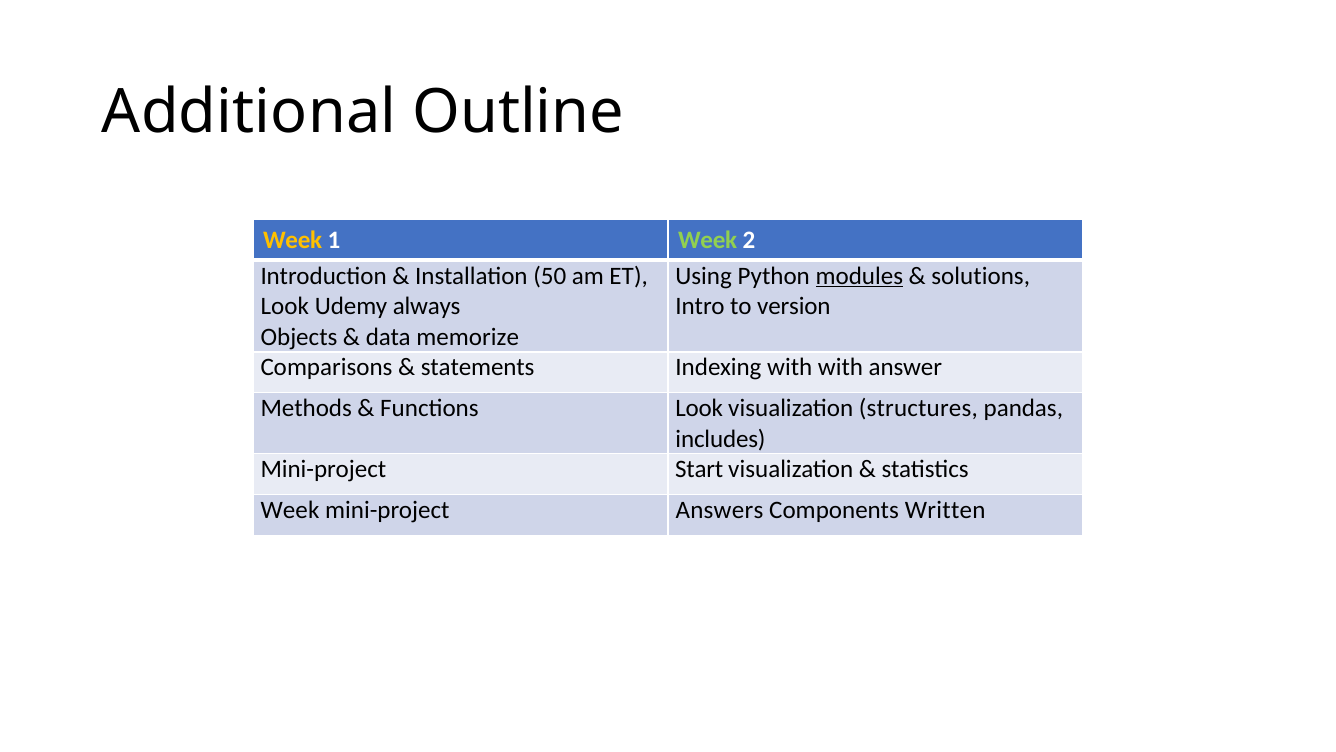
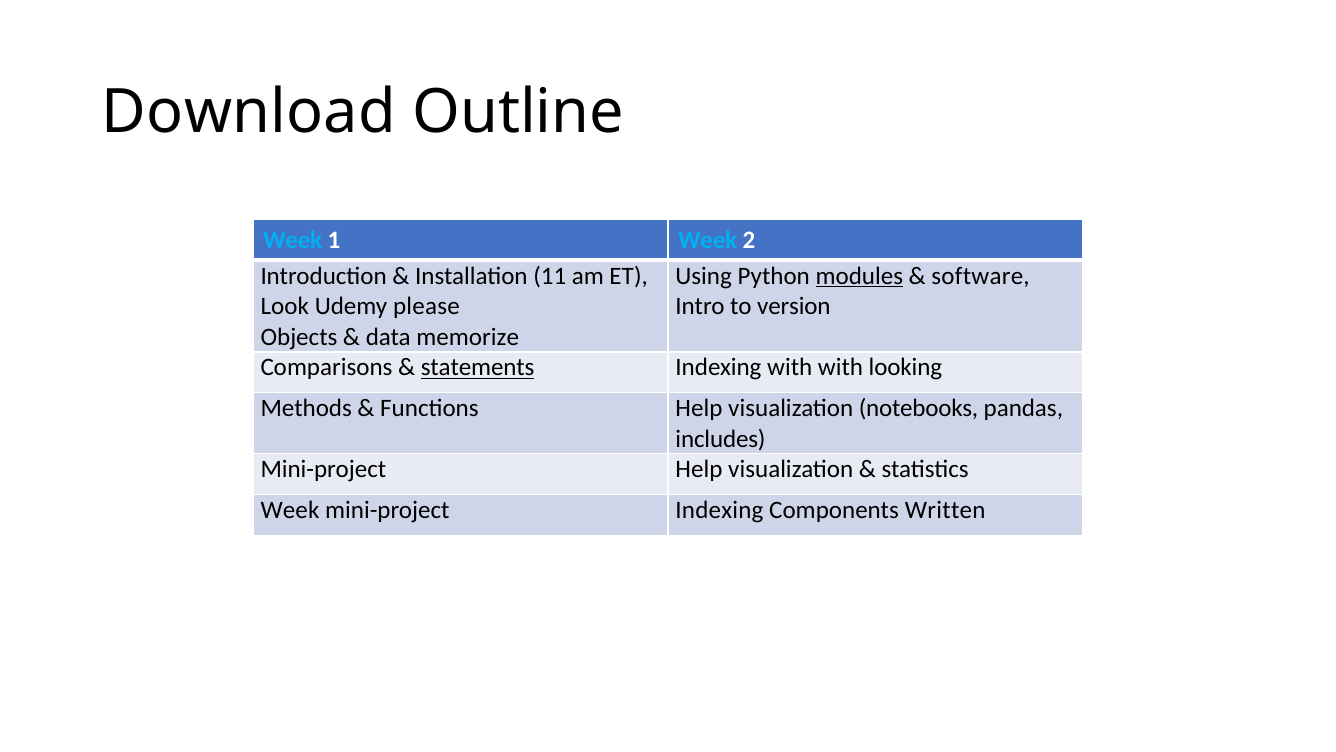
Additional: Additional -> Download
Week at (293, 240) colour: yellow -> light blue
Week at (708, 240) colour: light green -> light blue
50: 50 -> 11
solutions: solutions -> software
always: always -> please
statements underline: none -> present
answer: answer -> looking
Functions Look: Look -> Help
structures: structures -> notebooks
Mini-project Start: Start -> Help
mini-project Answers: Answers -> Indexing
